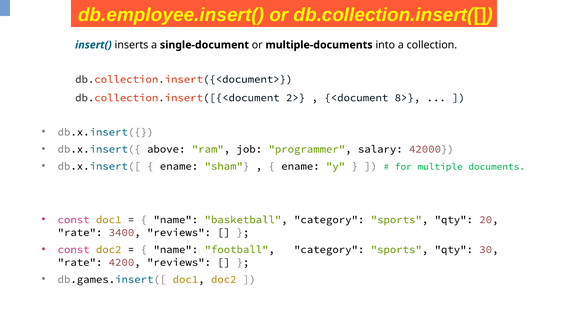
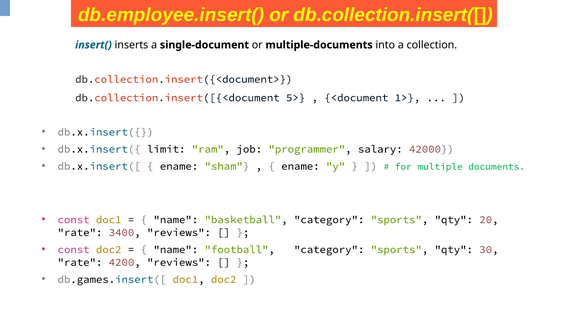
2>: 2> -> 5>
8>: 8> -> 1>
above: above -> limit
